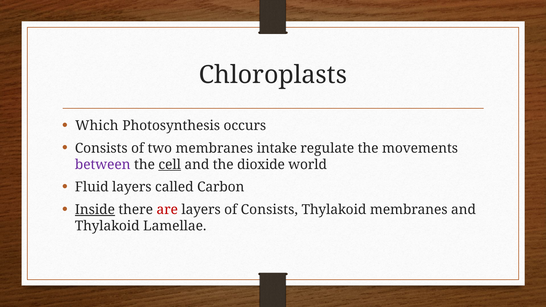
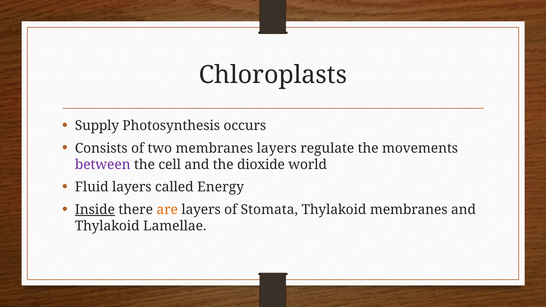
Which: Which -> Supply
membranes intake: intake -> layers
cell underline: present -> none
Carbon: Carbon -> Energy
are colour: red -> orange
of Consists: Consists -> Stomata
